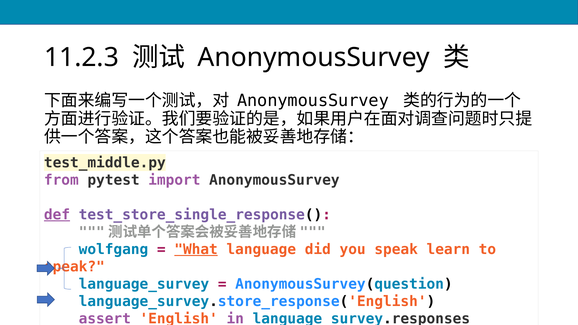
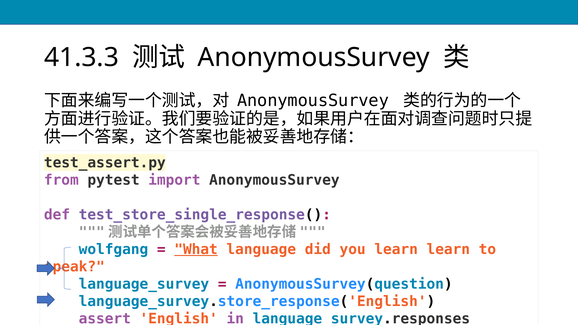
11.2.3: 11.2.3 -> 41.3.3
test_middle.py: test_middle.py -> test_assert.py
def underline: present -> none
you speak: speak -> learn
